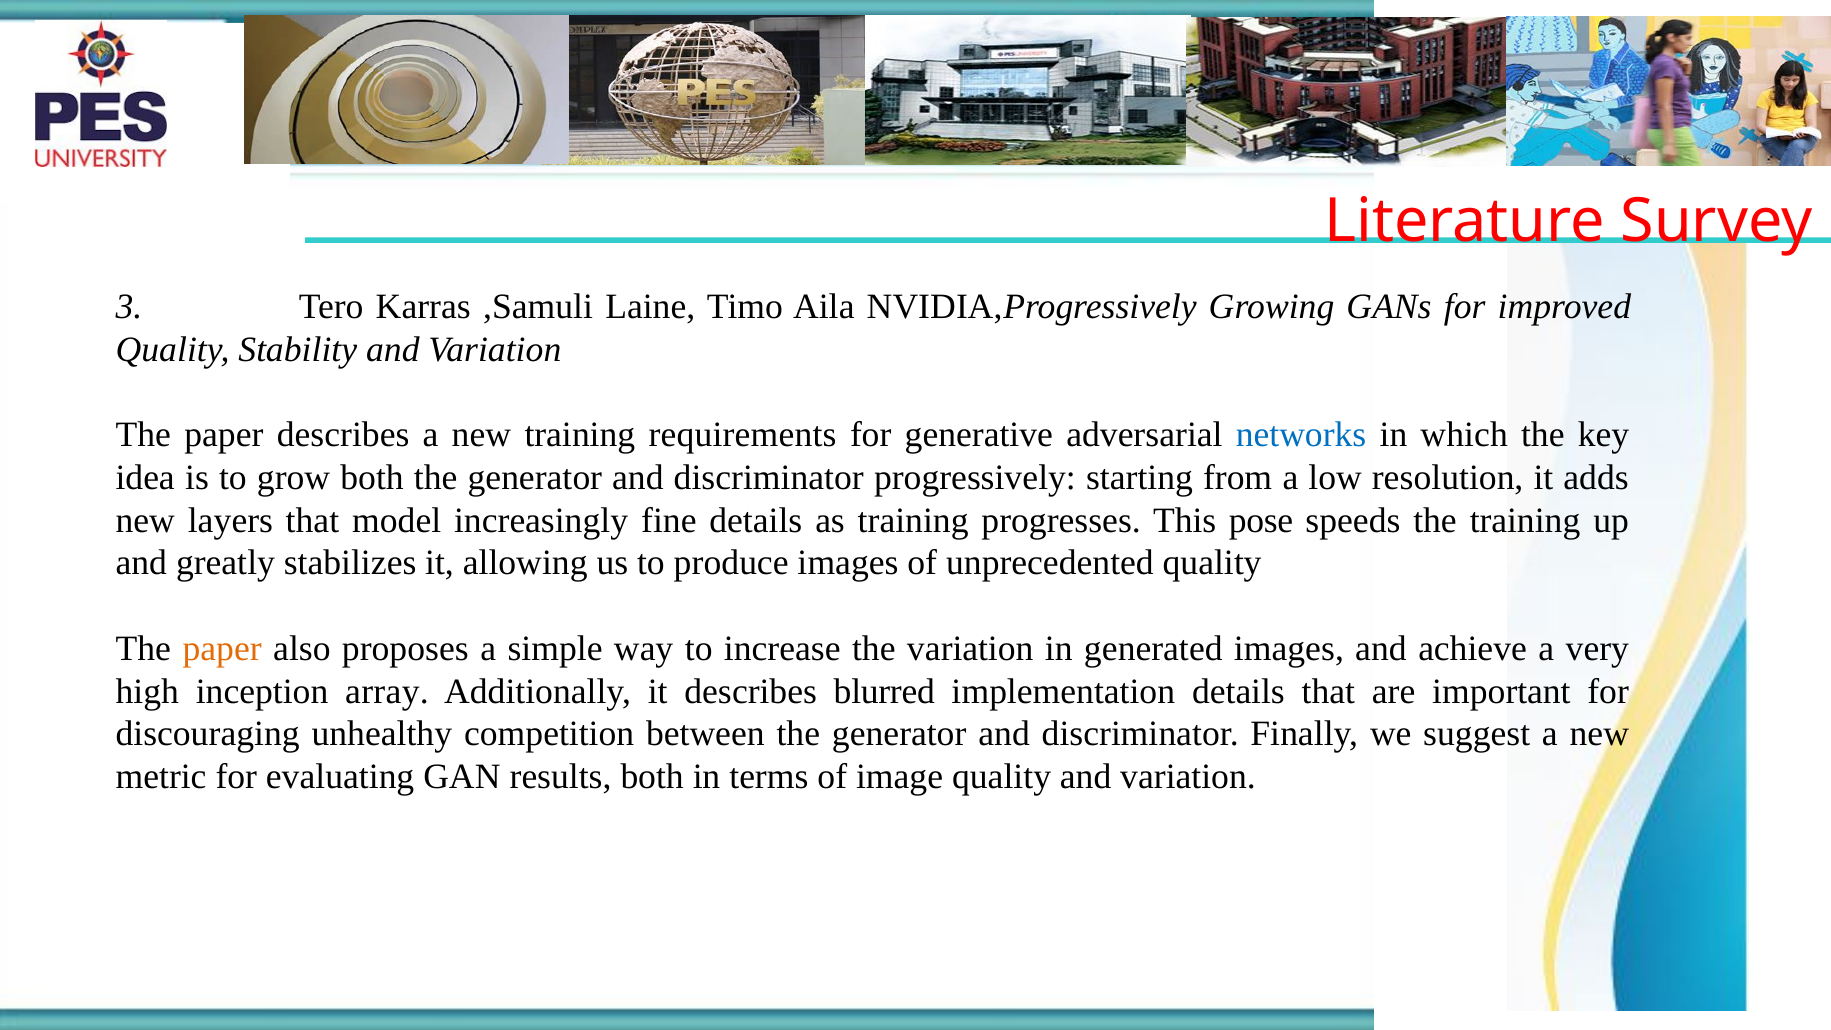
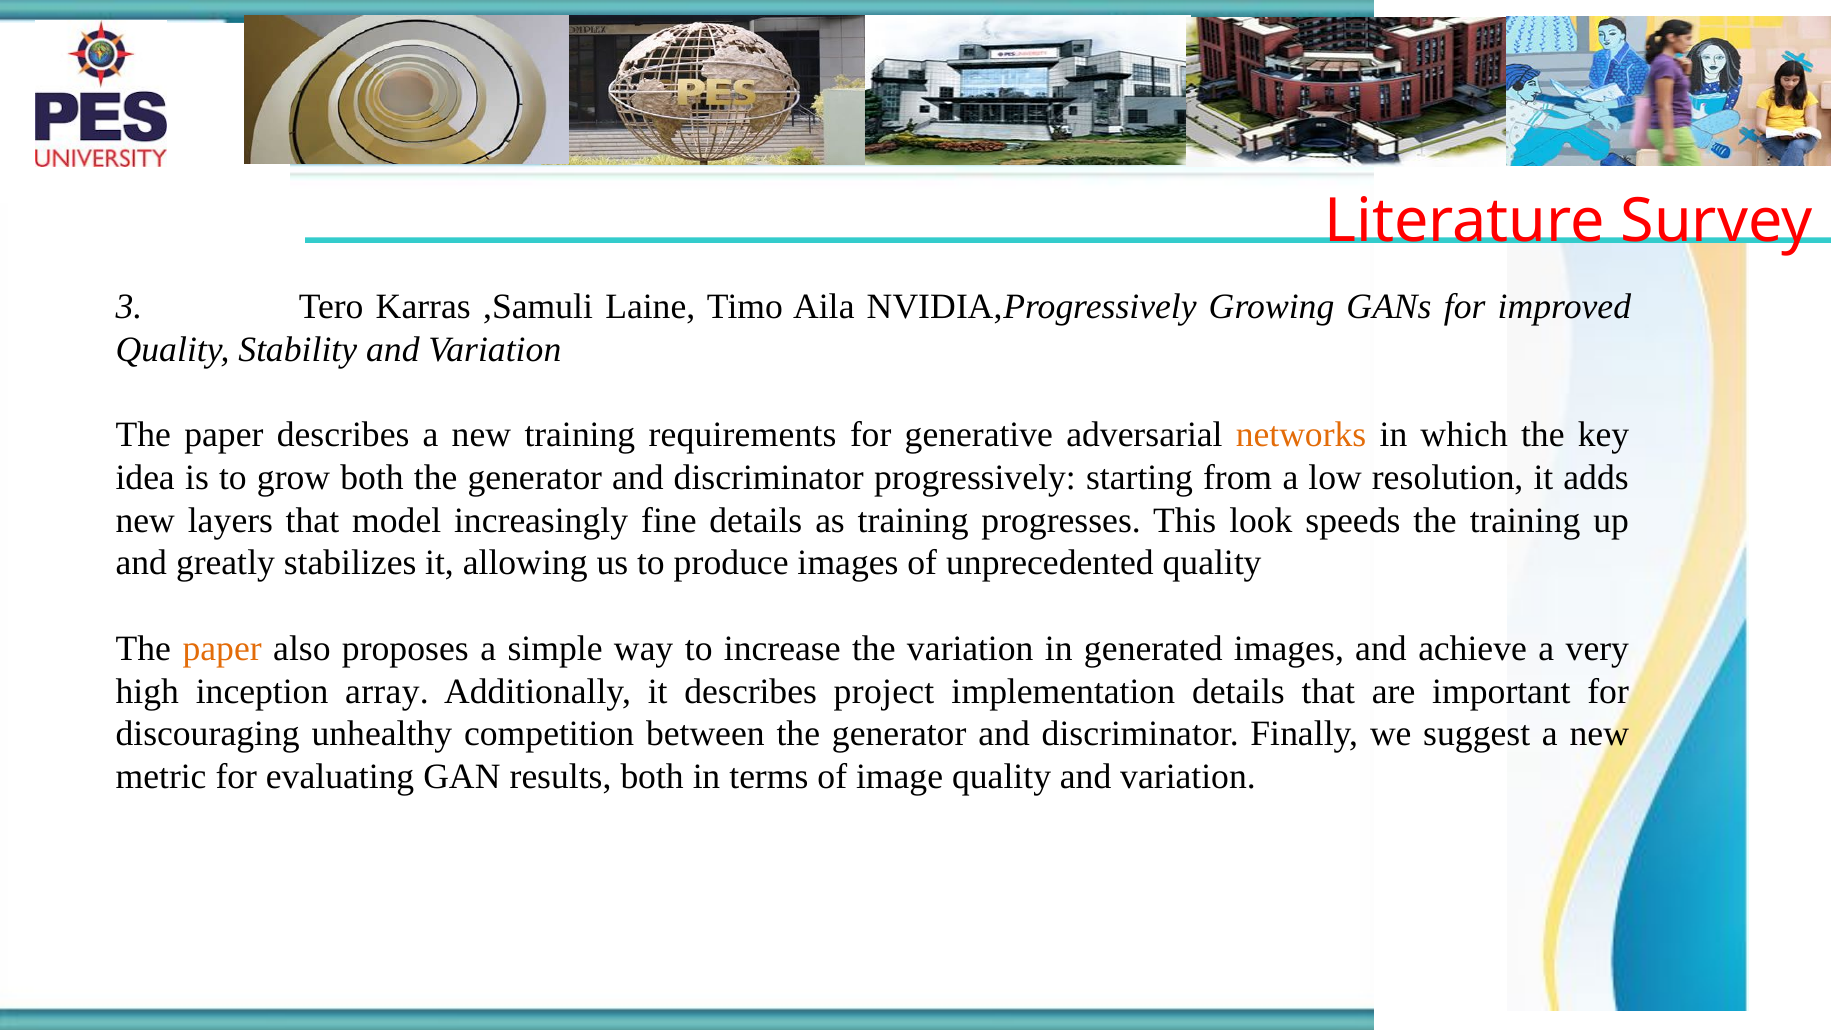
networks colour: blue -> orange
pose: pose -> look
blurred: blurred -> project
